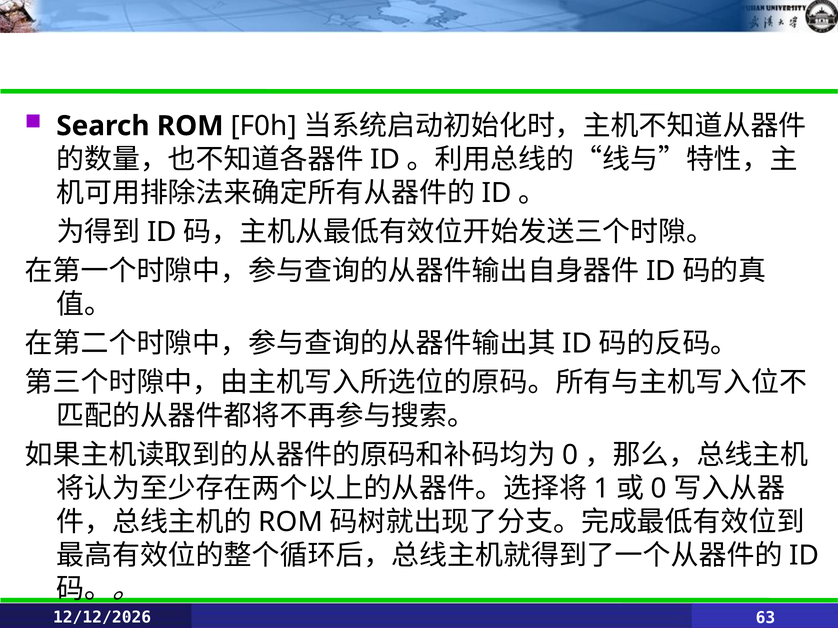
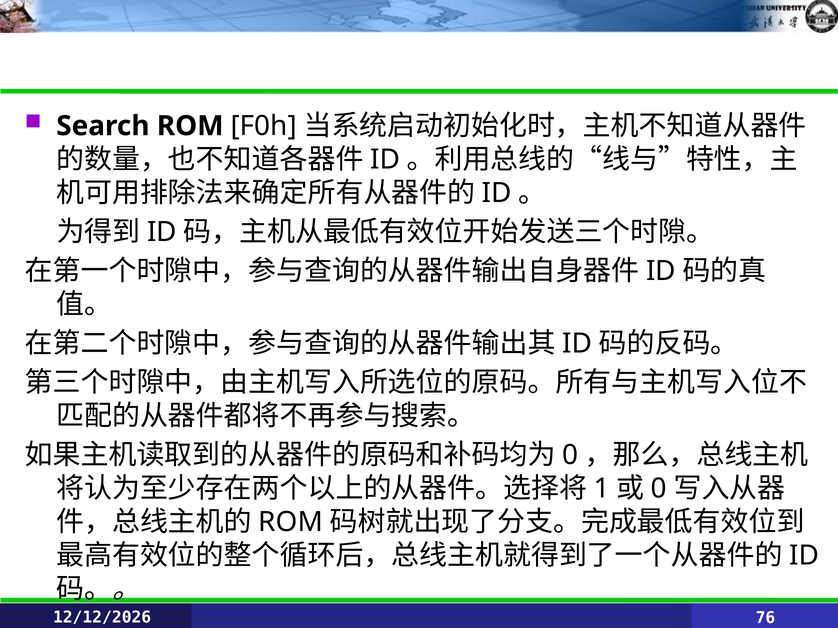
63: 63 -> 76
